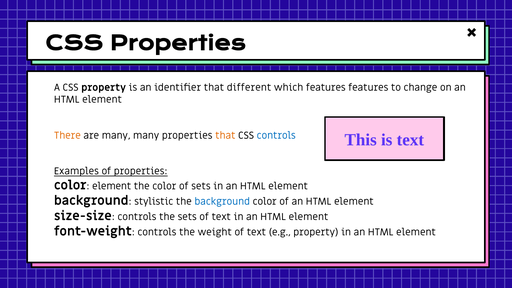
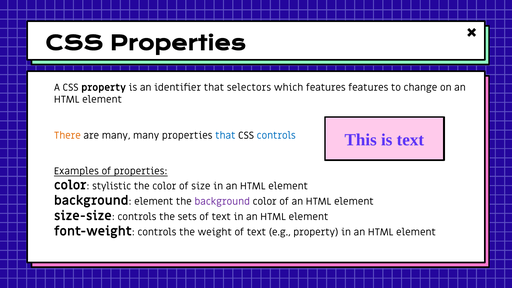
different: different -> selectors
that at (225, 135) colour: orange -> blue
element at (112, 186): element -> stylistic
of sets: sets -> size
stylistic at (154, 201): stylistic -> element
background at (222, 201) colour: blue -> purple
